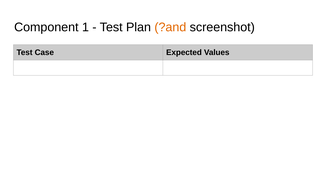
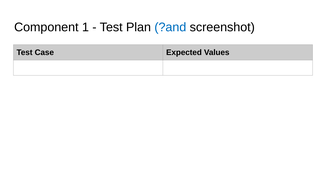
?and colour: orange -> blue
